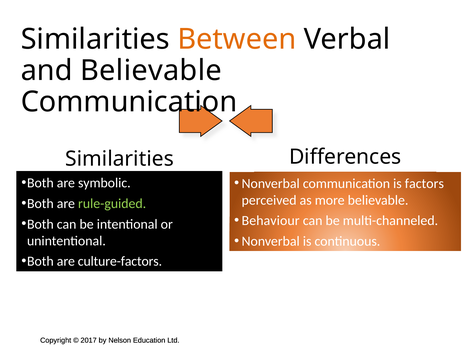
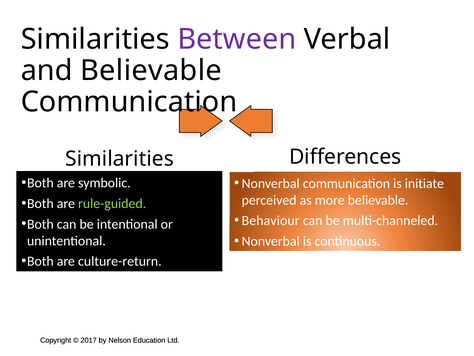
Between colour: orange -> purple
factors: factors -> initiate
culture-factors: culture-factors -> culture-return
